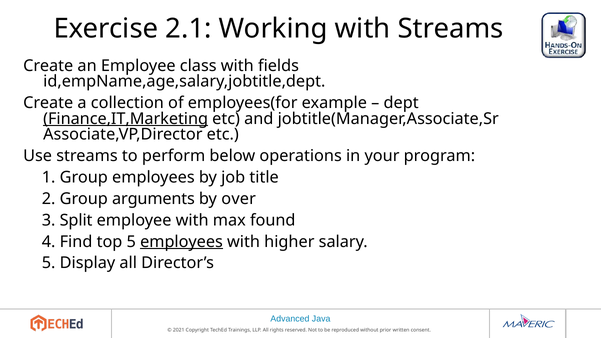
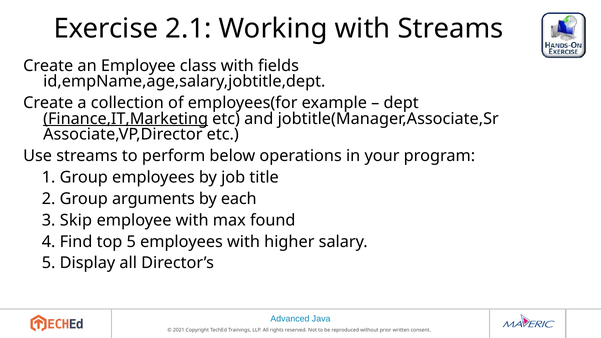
over: over -> each
Split: Split -> Skip
employees at (182, 242) underline: present -> none
